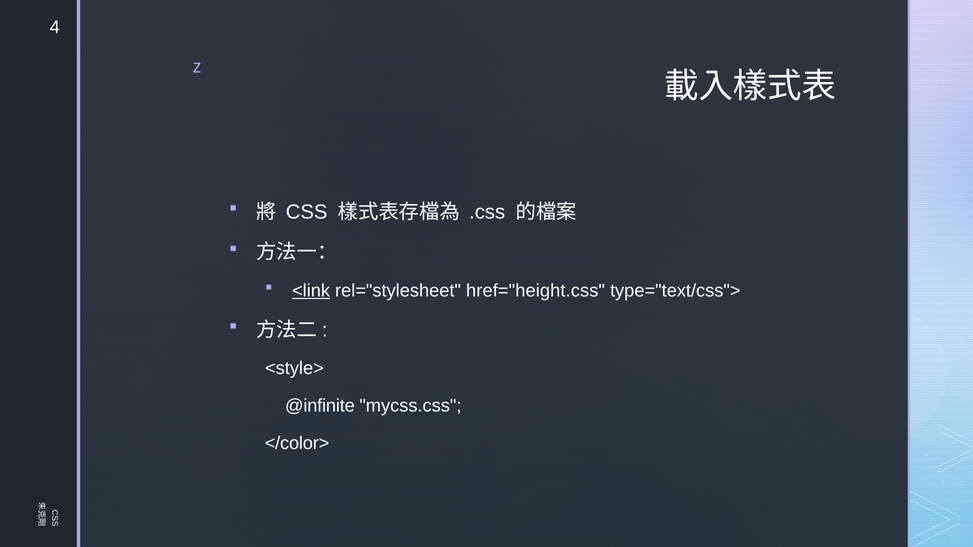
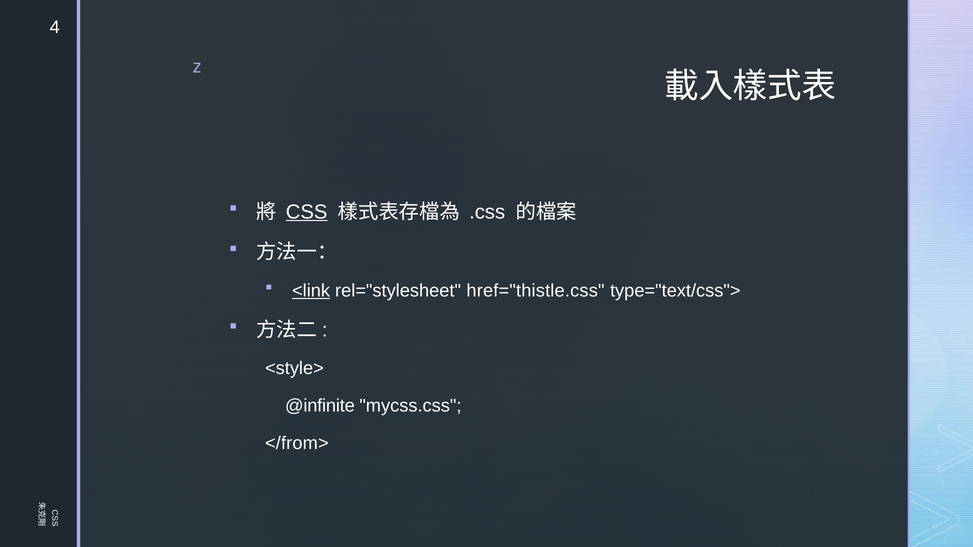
CSS underline: none -> present
href="height.css: href="height.css -> href="thistle.css
</color>: </color> -> </from>
